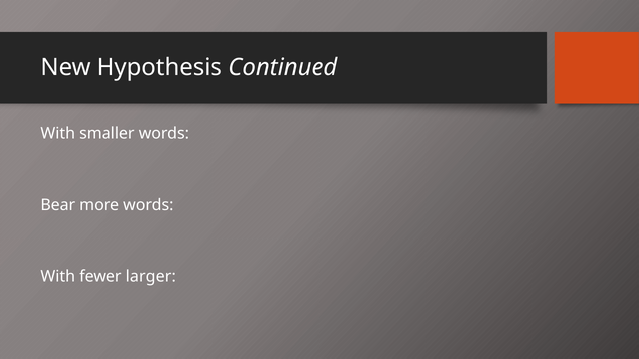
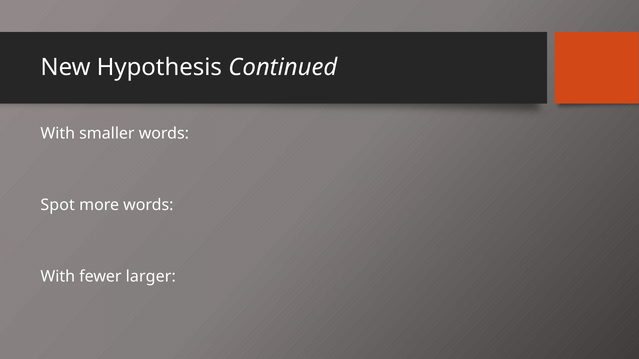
Bear: Bear -> Spot
